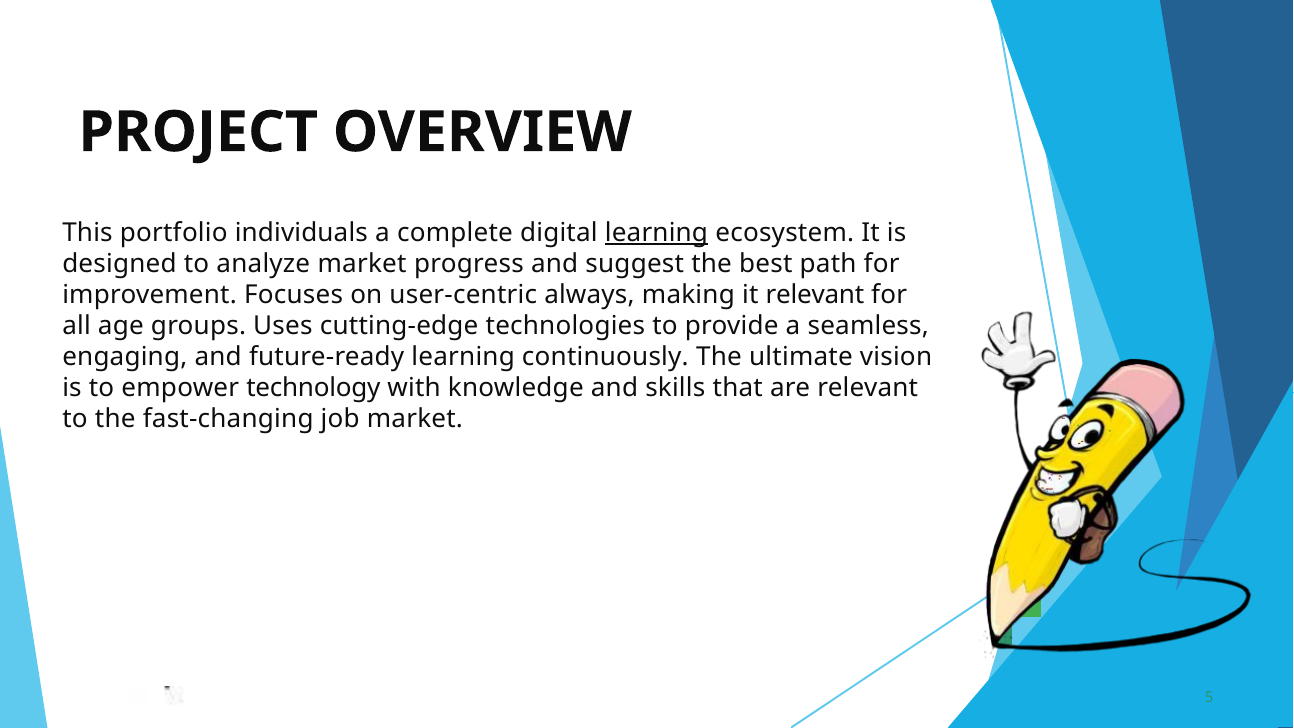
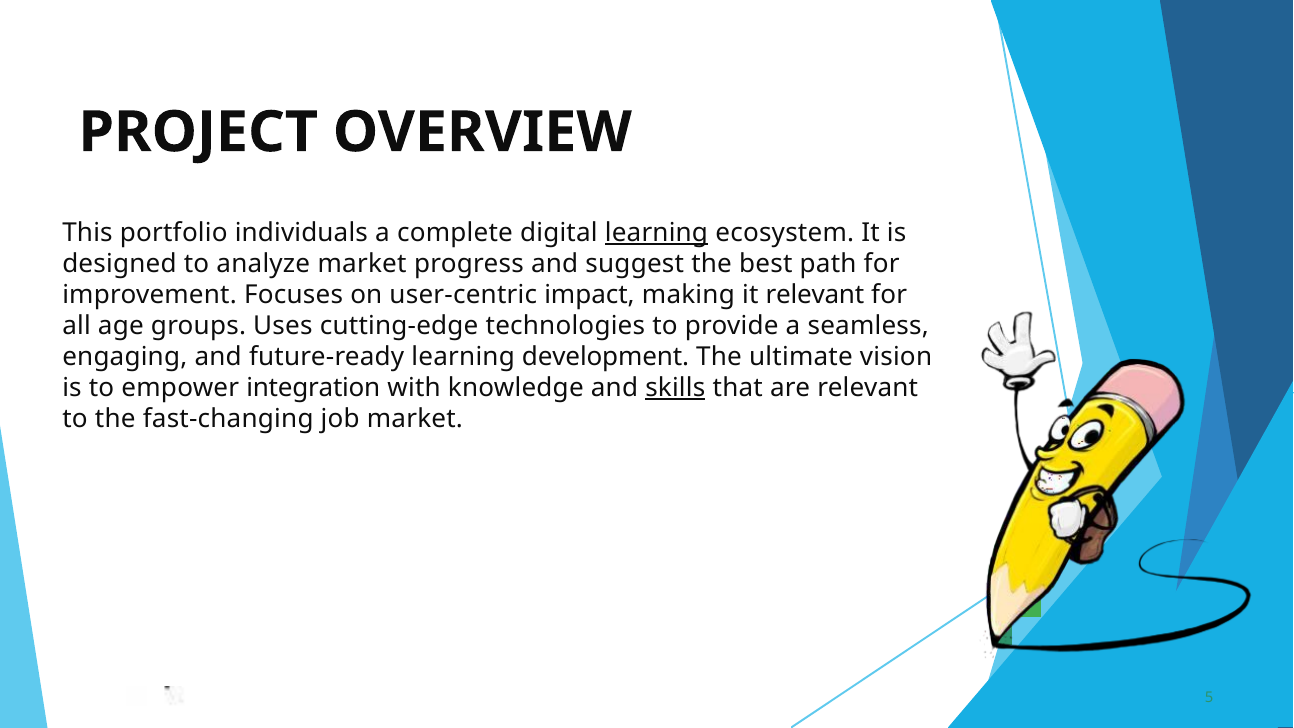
always: always -> impact
continuously: continuously -> development
technology: technology -> integration
skills underline: none -> present
